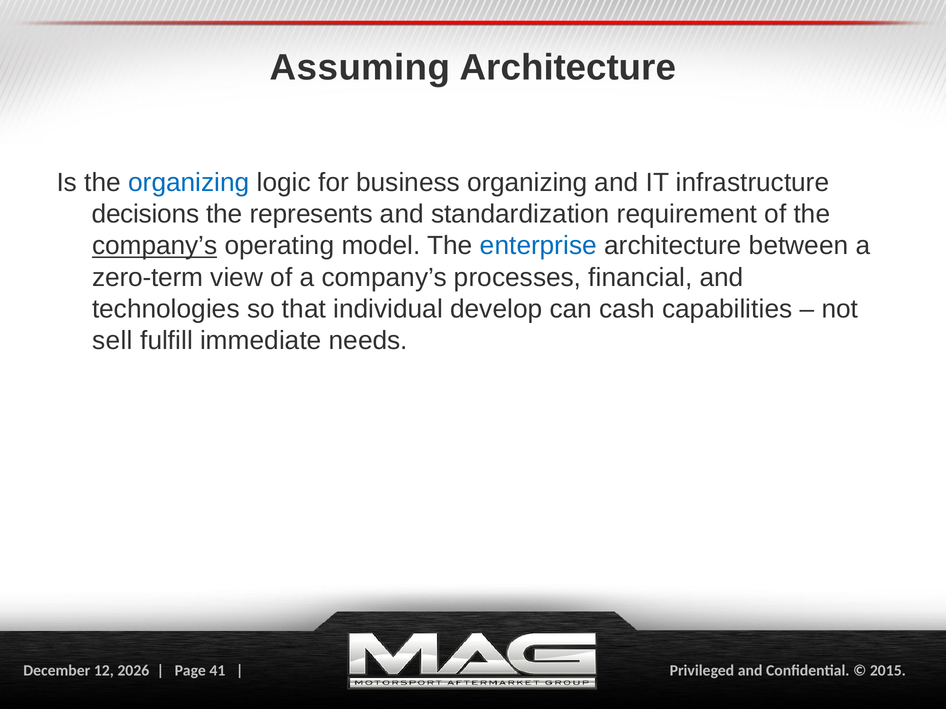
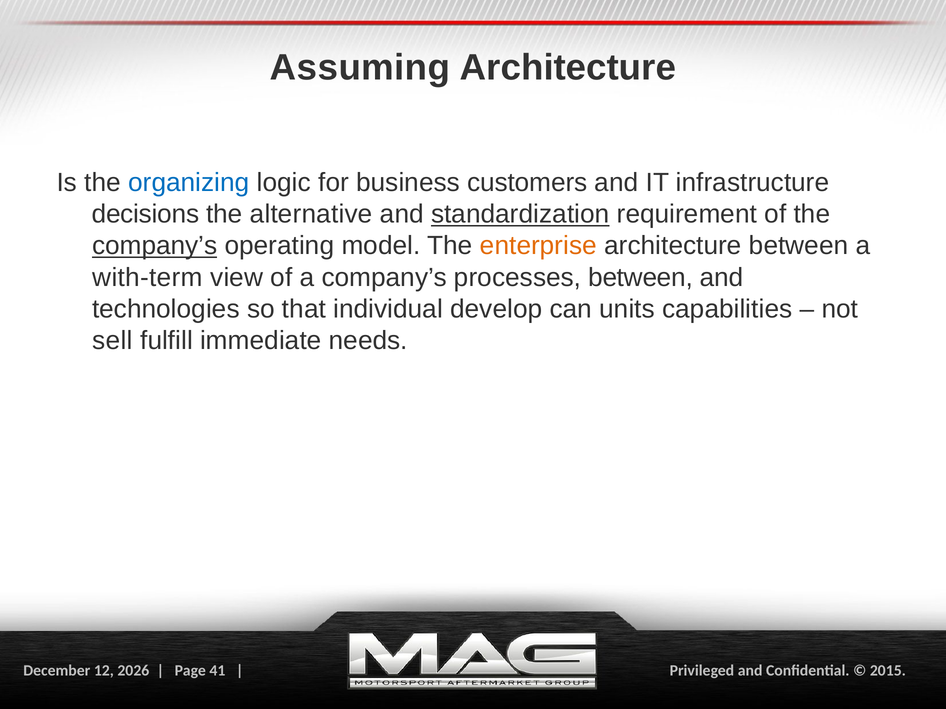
business organizing: organizing -> customers
represents: represents -> alternative
standardization underline: none -> present
enterprise colour: blue -> orange
zero-term: zero-term -> with-term
processes financial: financial -> between
cash: cash -> units
